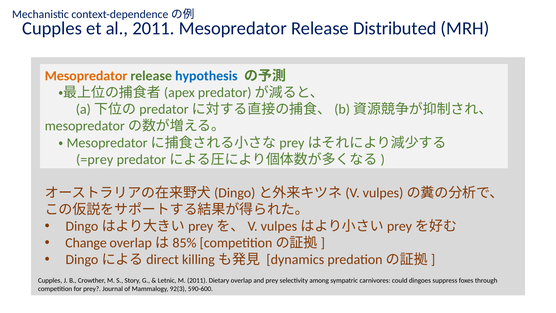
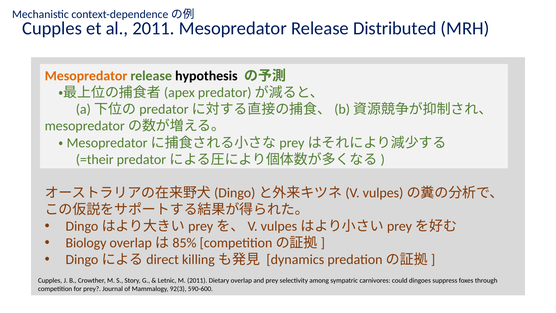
hypothesis colour: blue -> black
=prey: =prey -> =their
Change: Change -> Biology
